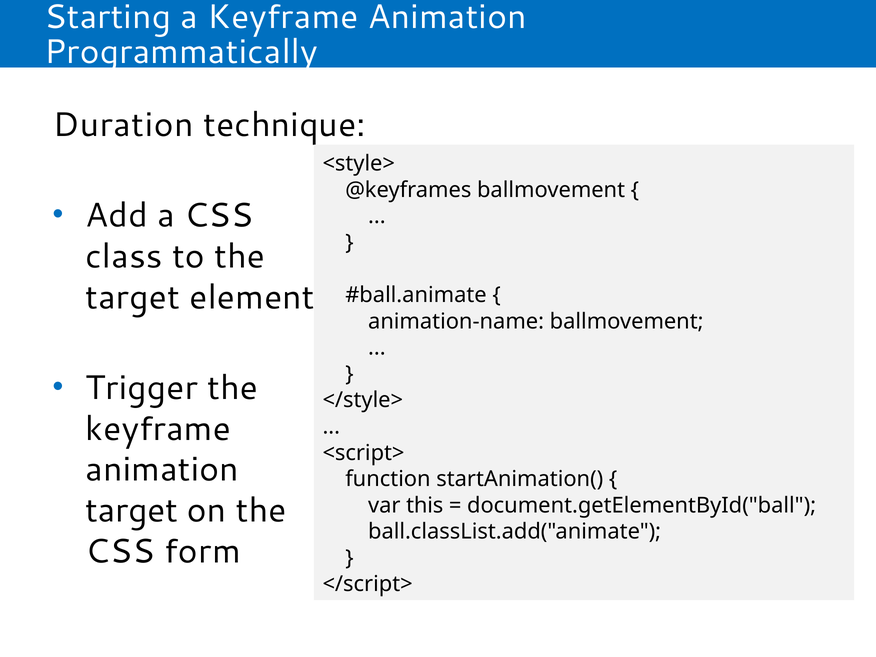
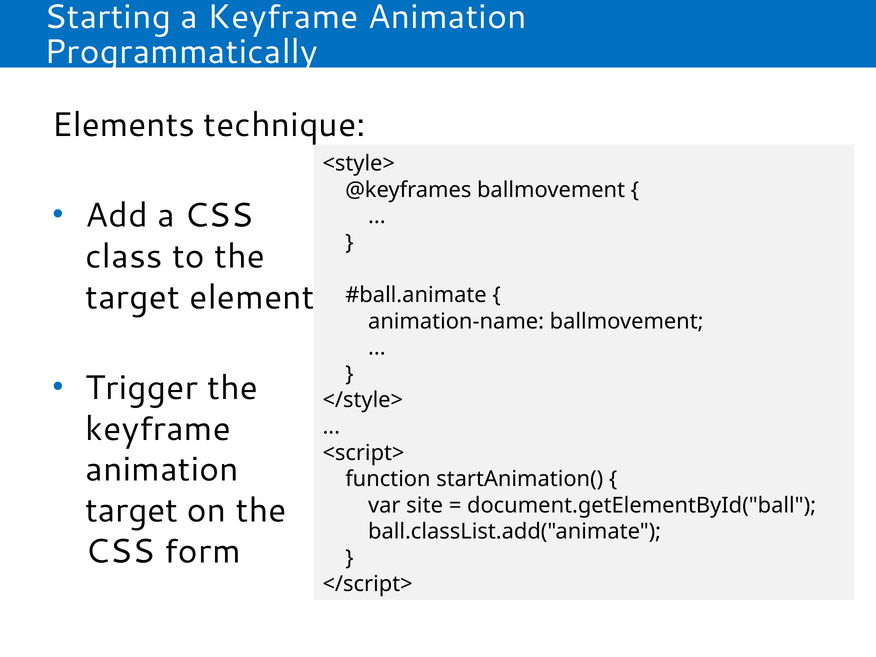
Duration: Duration -> Elements
this: this -> site
